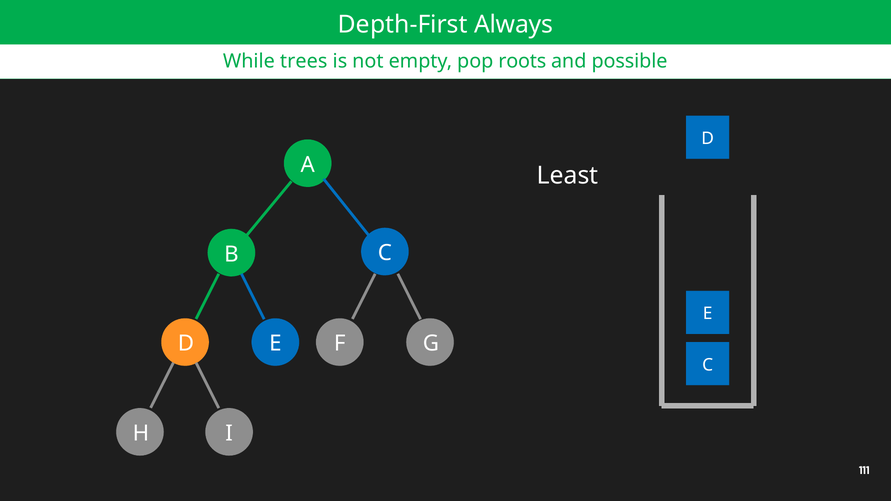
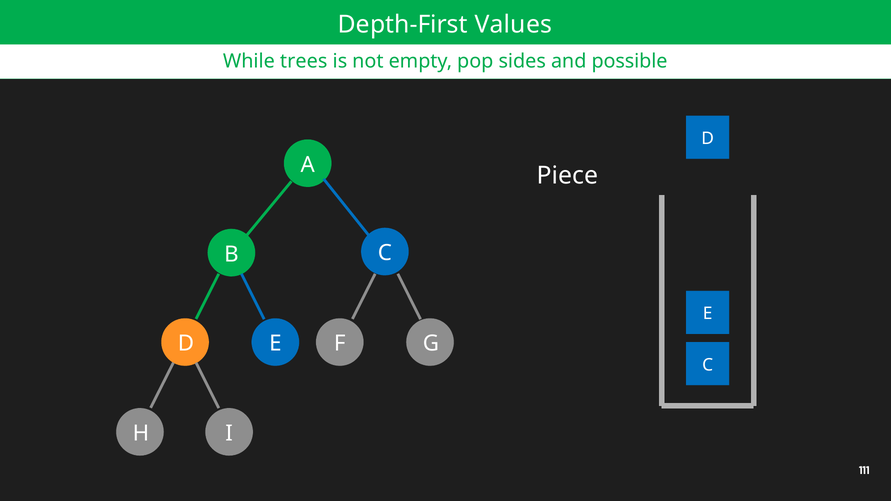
Always: Always -> Values
roots: roots -> sides
Least: Least -> Piece
